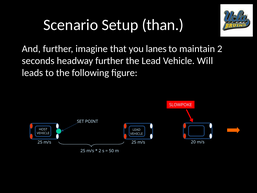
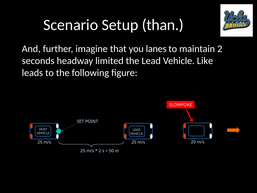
headway further: further -> limited
Will: Will -> Like
